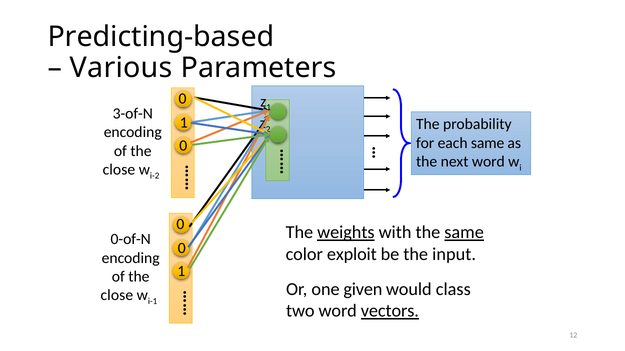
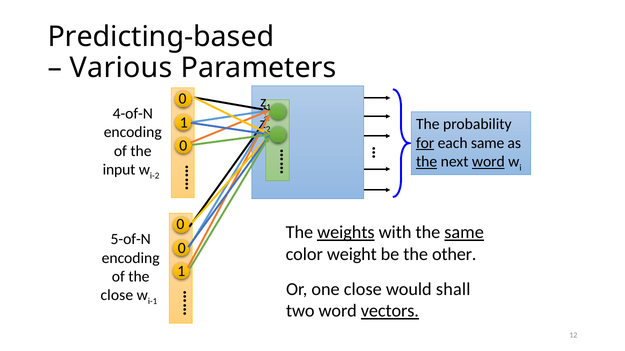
3-of-N: 3-of-N -> 4-of-N
for underline: none -> present
the at (427, 162) underline: none -> present
word at (488, 162) underline: none -> present
close at (119, 170): close -> input
0-of-N: 0-of-N -> 5-of-N
exploit: exploit -> weight
input: input -> other
one given: given -> close
class: class -> shall
